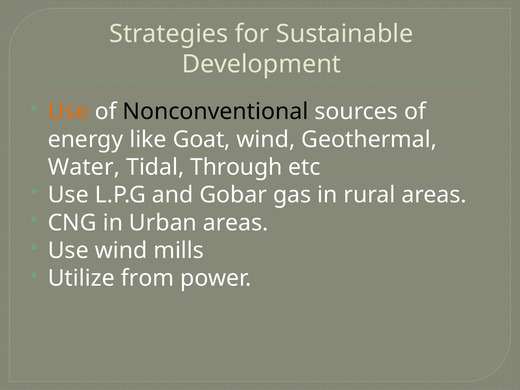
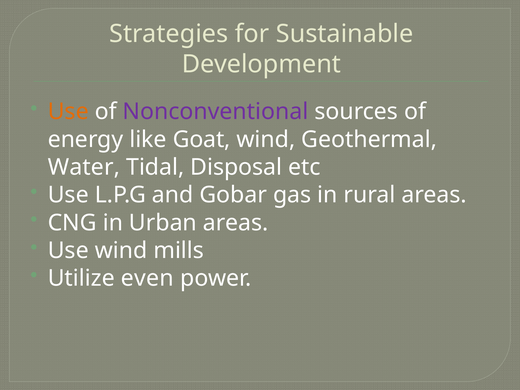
Nonconventional colour: black -> purple
Through: Through -> Disposal
from: from -> even
